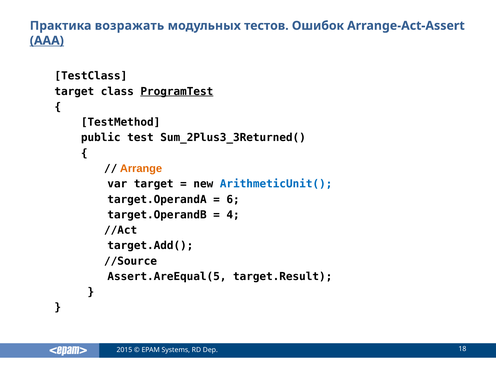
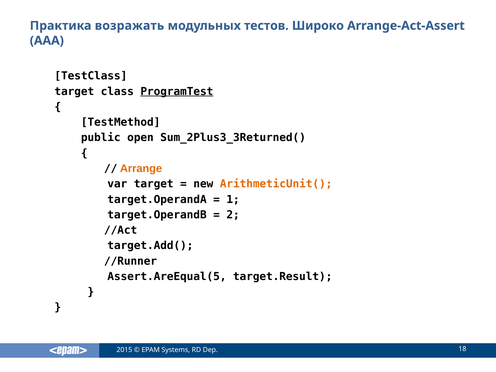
Ошибок: Ошибок -> Широко
AAA underline: present -> none
test: test -> open
ArithmeticUnit( colour: blue -> orange
6: 6 -> 1
4: 4 -> 2
//Source: //Source -> //Runner
